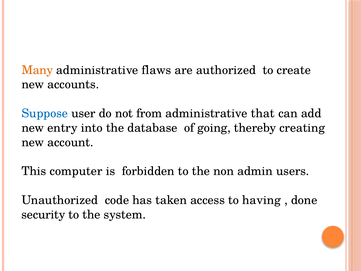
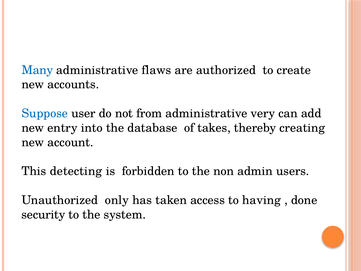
Many colour: orange -> blue
that: that -> very
going: going -> takes
computer: computer -> detecting
code: code -> only
